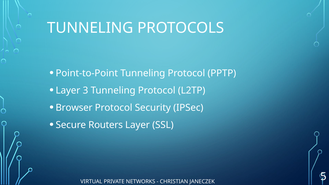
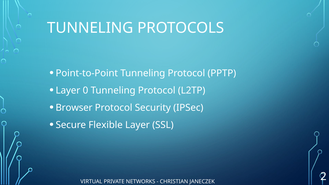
3: 3 -> 0
Routers: Routers -> Flexible
5: 5 -> 2
